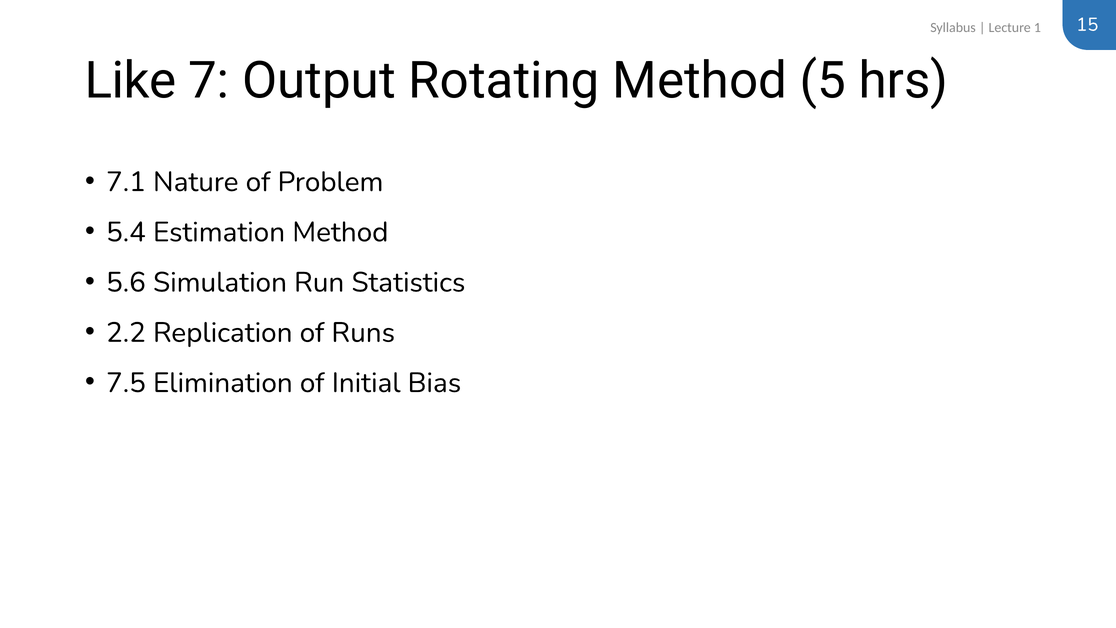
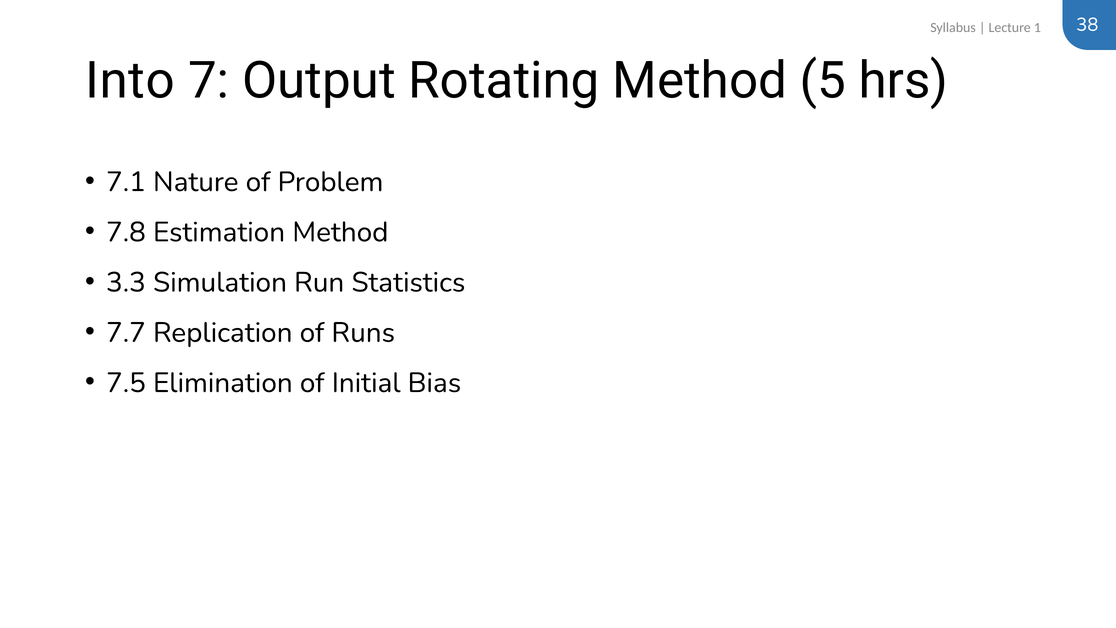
15: 15 -> 38
Like: Like -> Into
5.4: 5.4 -> 7.8
5.6: 5.6 -> 3.3
2.2: 2.2 -> 7.7
